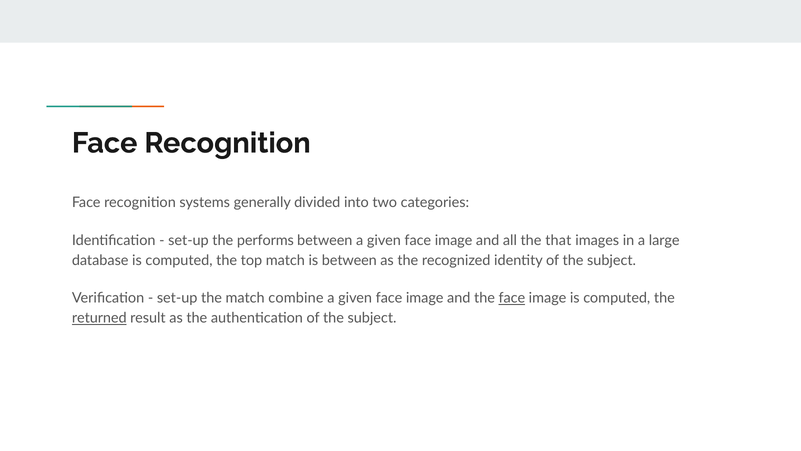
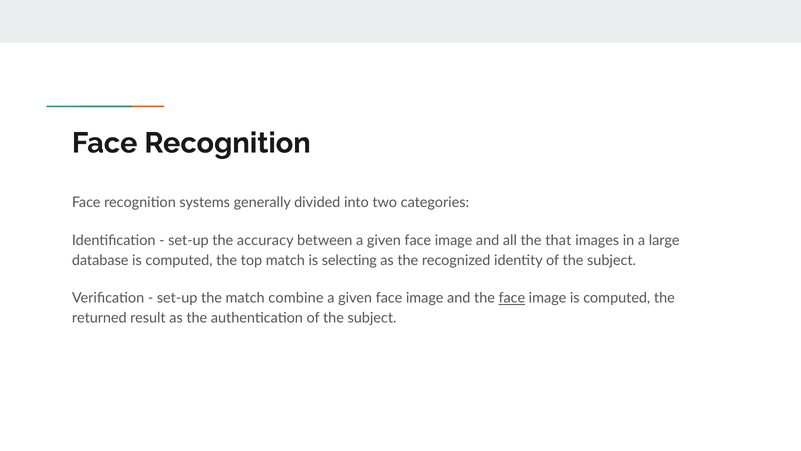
performs: performs -> accuracy
is between: between -> selecting
returned underline: present -> none
